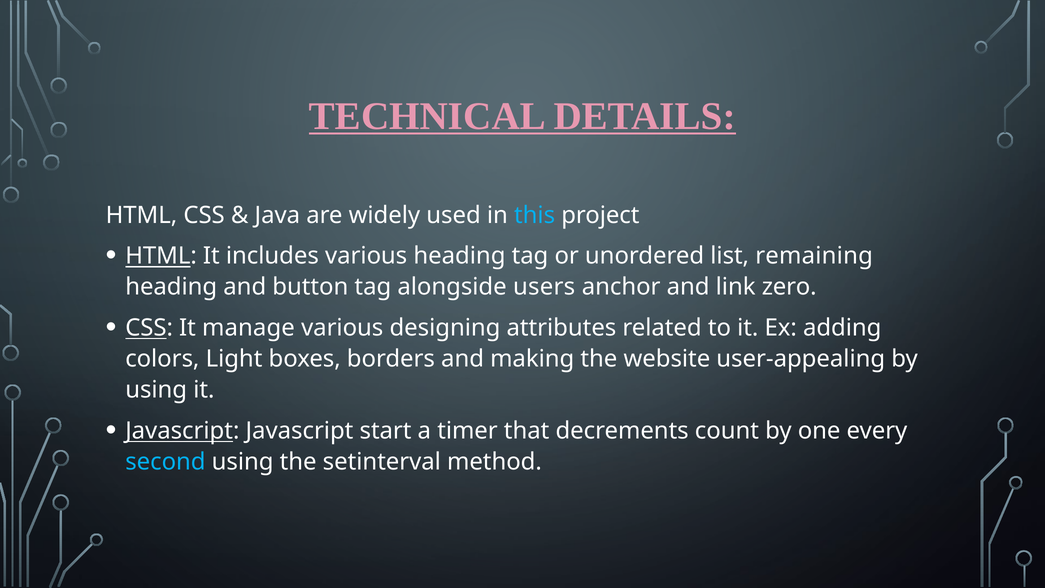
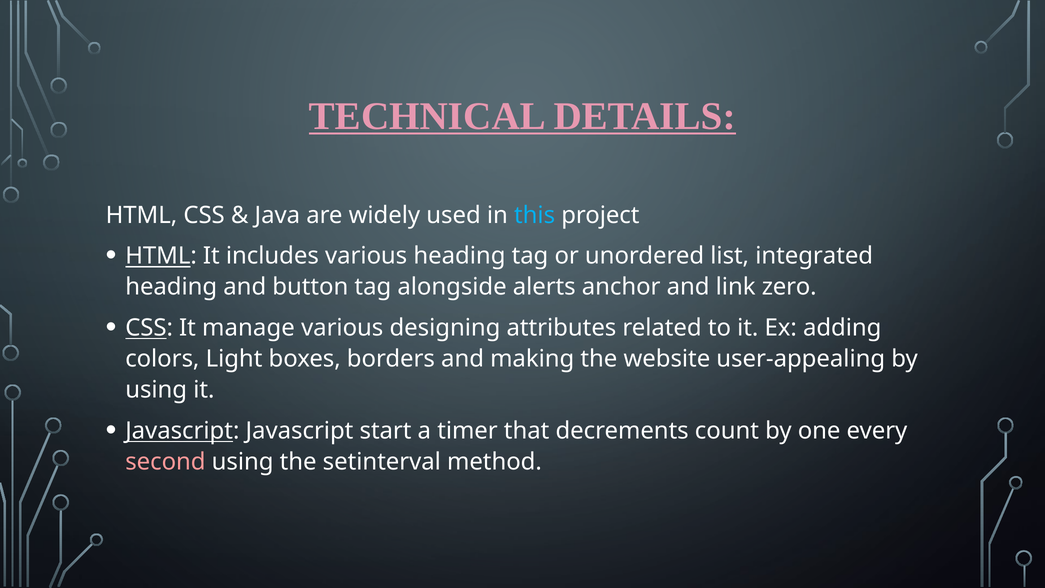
remaining: remaining -> integrated
users: users -> alerts
second colour: light blue -> pink
